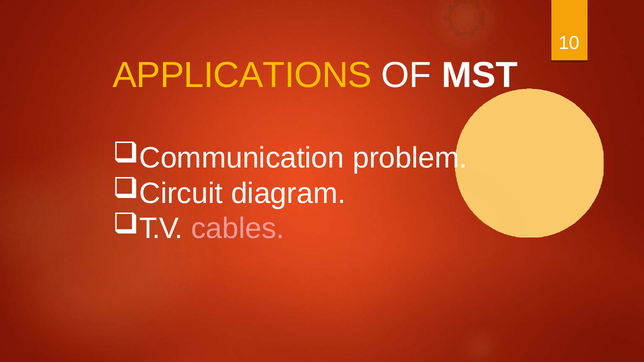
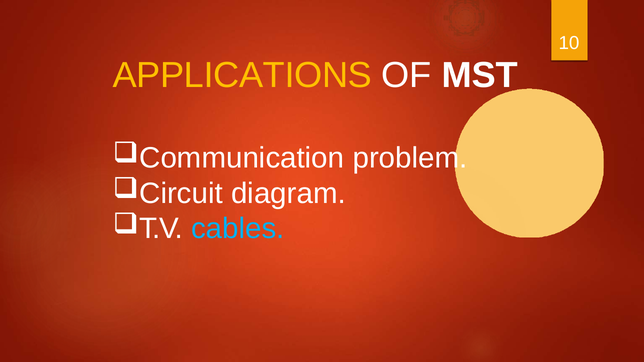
cables colour: pink -> light blue
